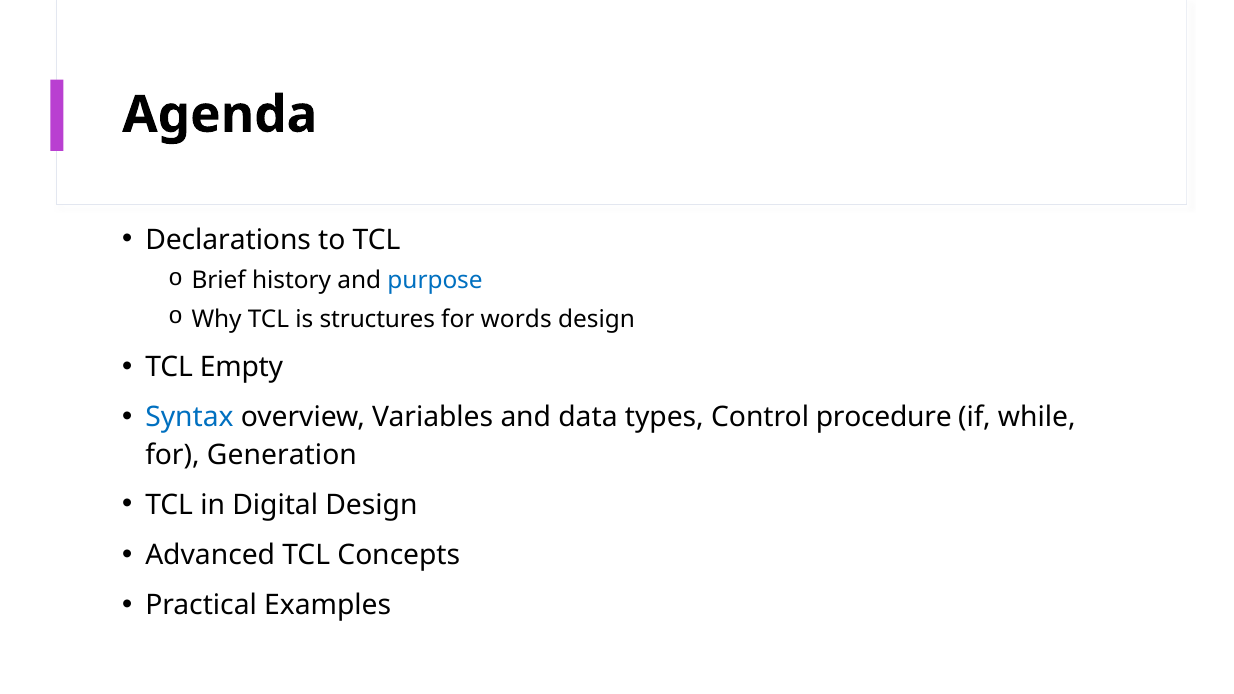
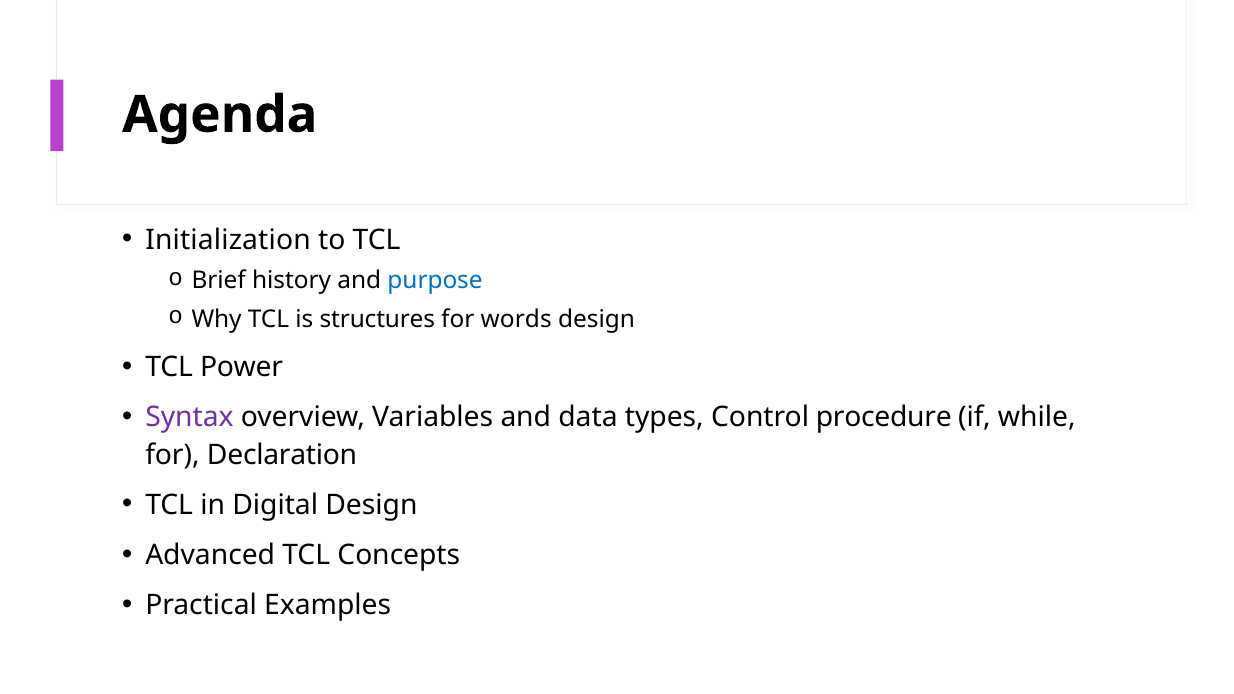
Declarations: Declarations -> Initialization
Empty: Empty -> Power
Syntax colour: blue -> purple
Generation: Generation -> Declaration
